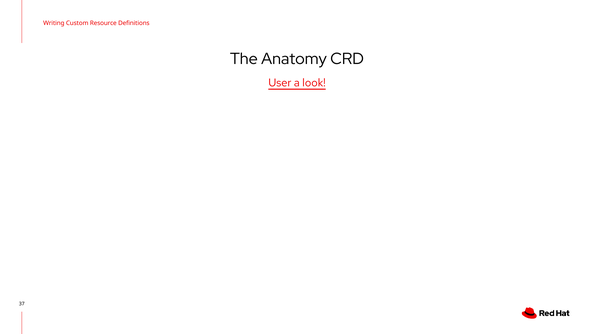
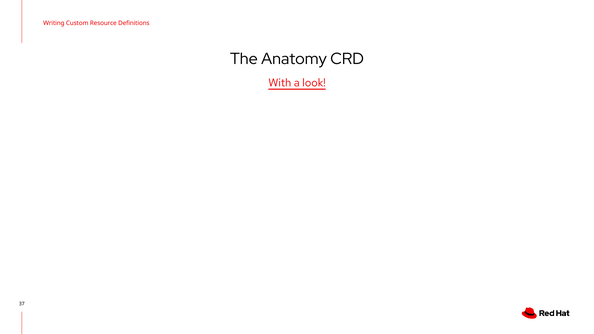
User: User -> With
